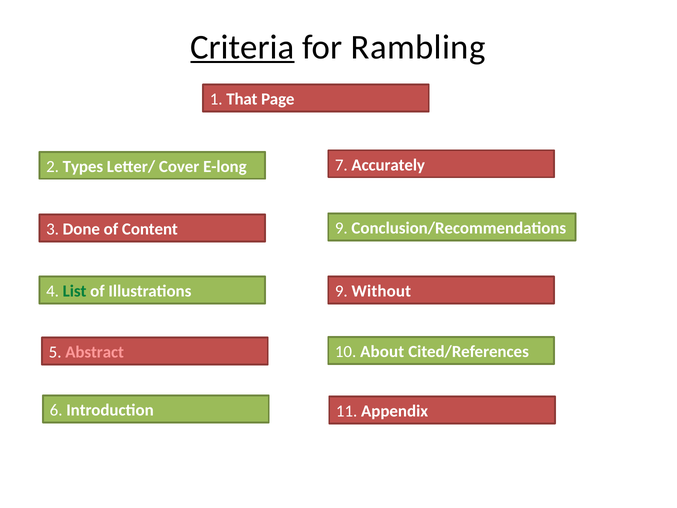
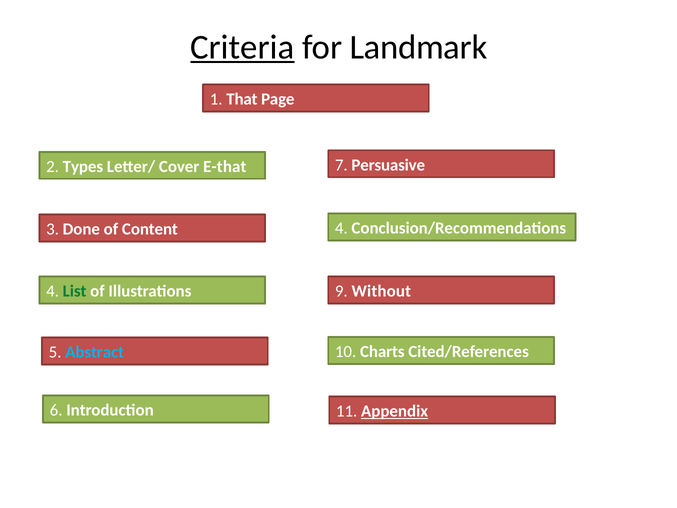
Rambling: Rambling -> Landmark
Accurately: Accurately -> Persuasive
E-long: E-long -> E-that
Content 9: 9 -> 4
About: About -> Charts
Abstract colour: pink -> light blue
Appendix underline: none -> present
